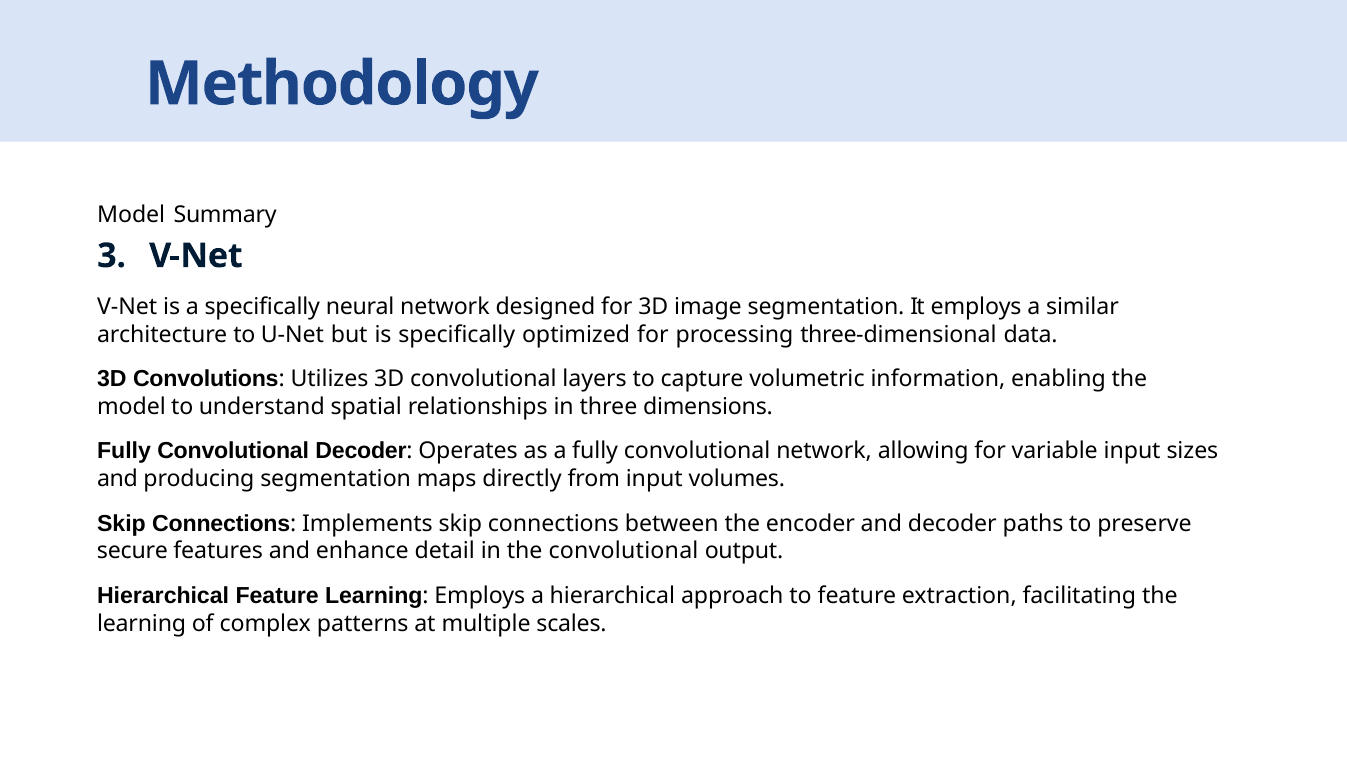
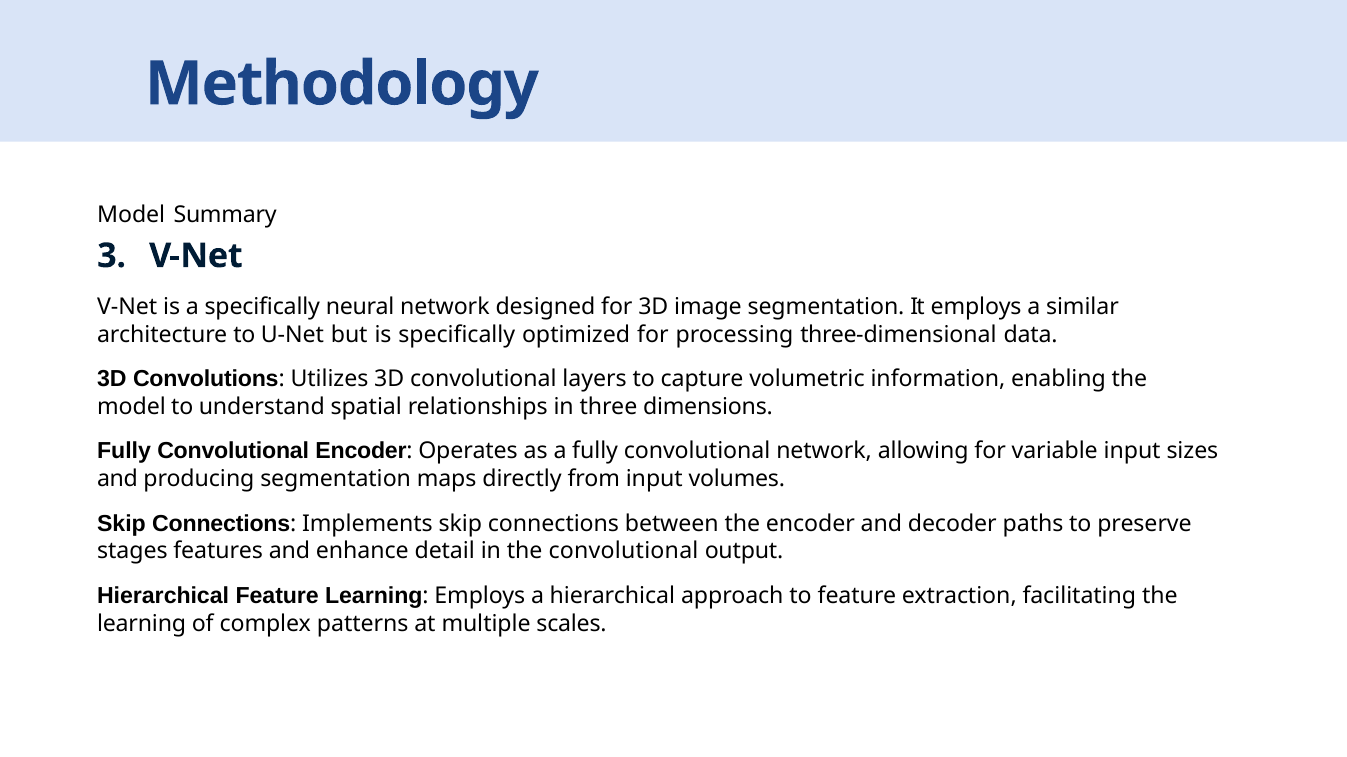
Convolutional Decoder: Decoder -> Encoder
secure: secure -> stages
